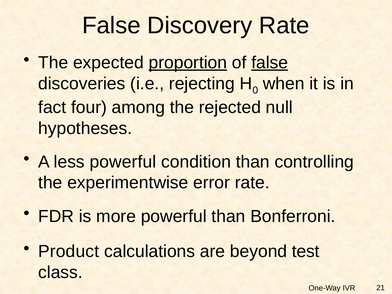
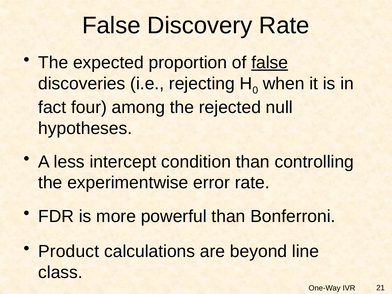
proportion underline: present -> none
less powerful: powerful -> intercept
test: test -> line
